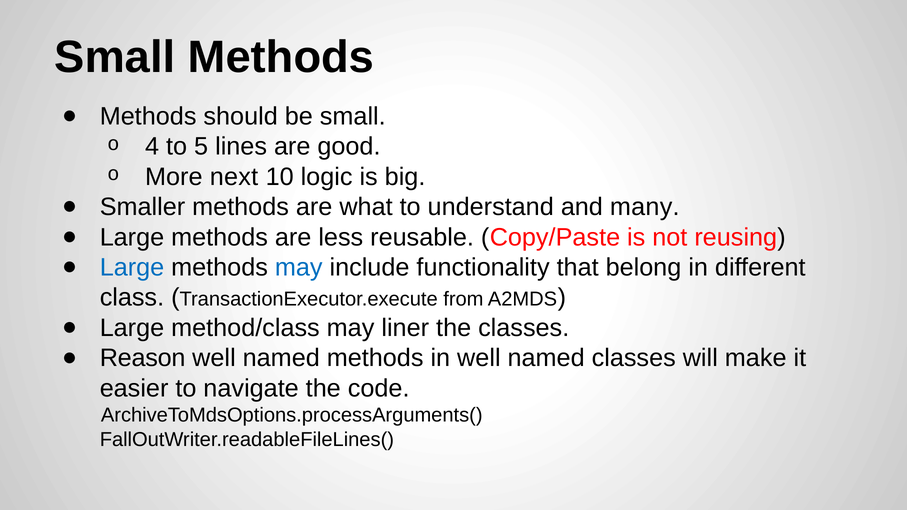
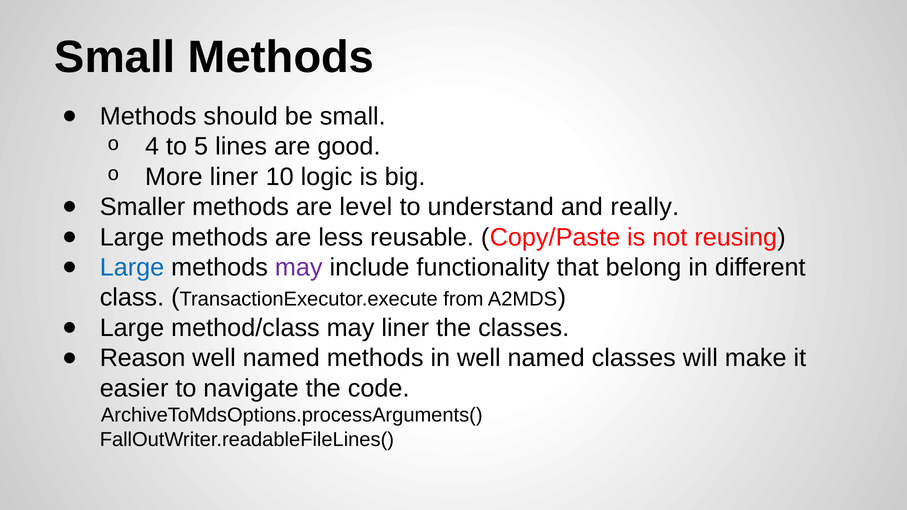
More next: next -> liner
what: what -> level
many: many -> really
may at (299, 268) colour: blue -> purple
